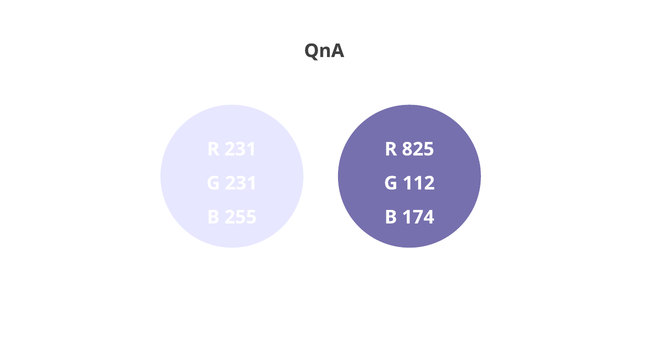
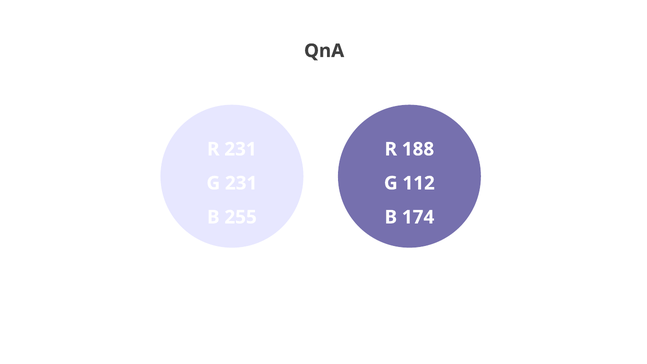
825: 825 -> 188
